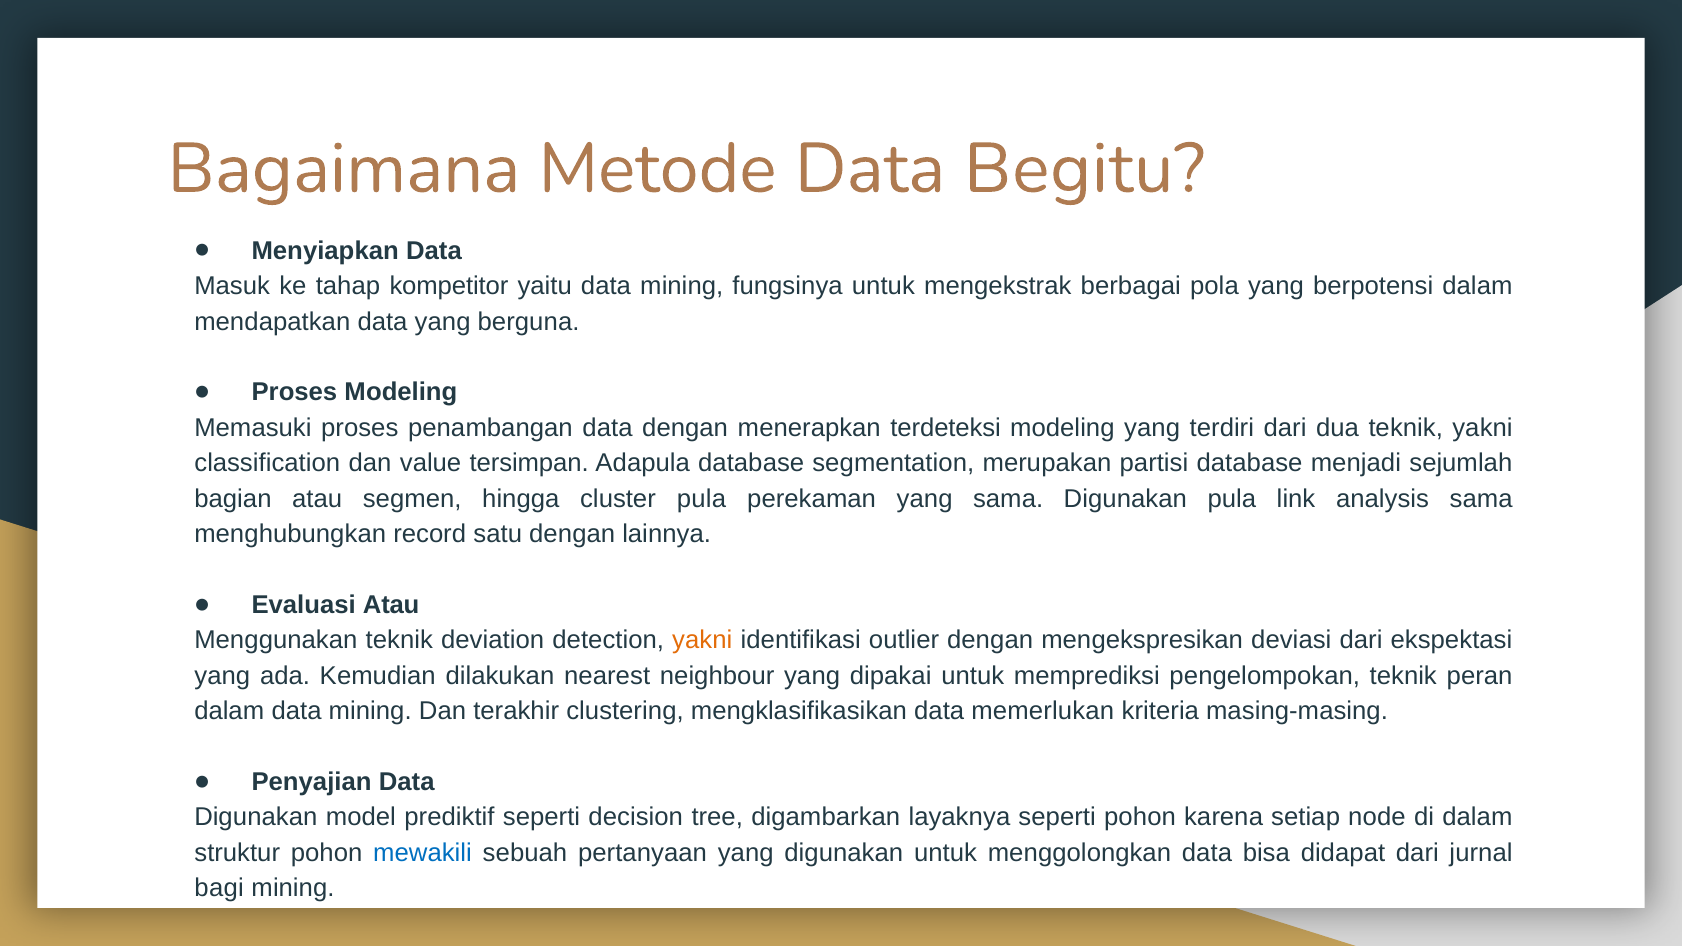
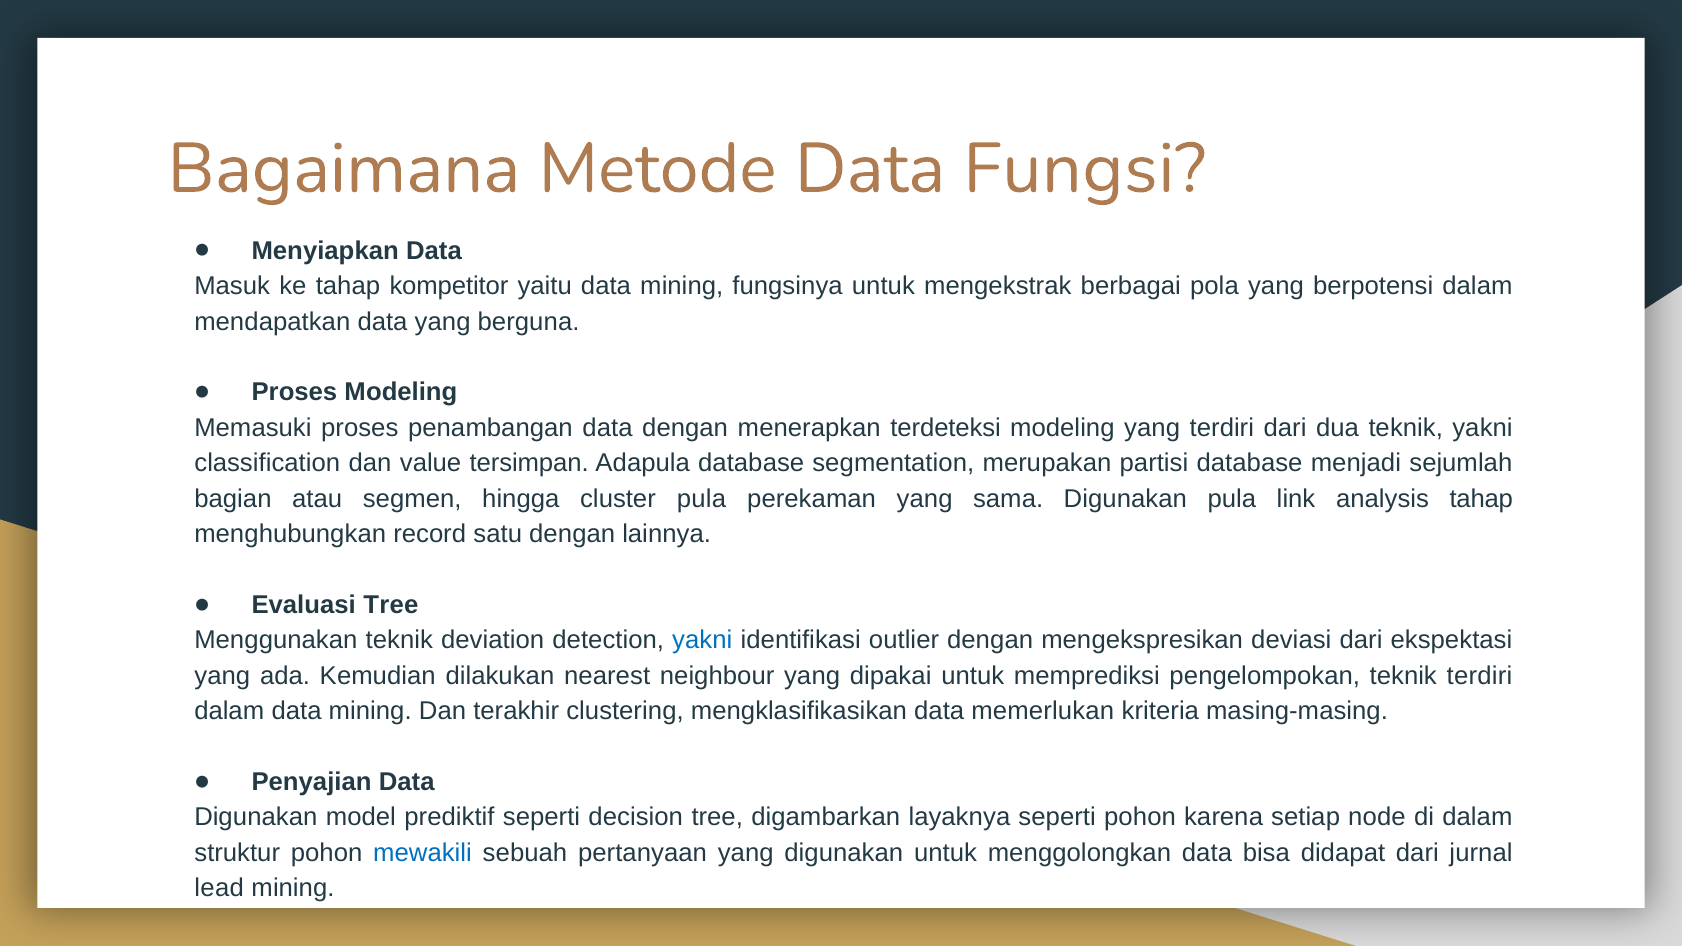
Begitu: Begitu -> Fungsi
analysis sama: sama -> tahap
Evaluasi Atau: Atau -> Tree
yakni at (702, 640) colour: orange -> blue
teknik peran: peran -> terdiri
bagi: bagi -> lead
